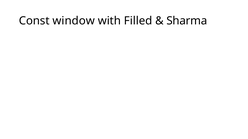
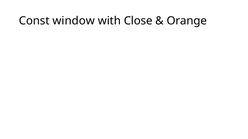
Filled: Filled -> Close
Sharma: Sharma -> Orange
